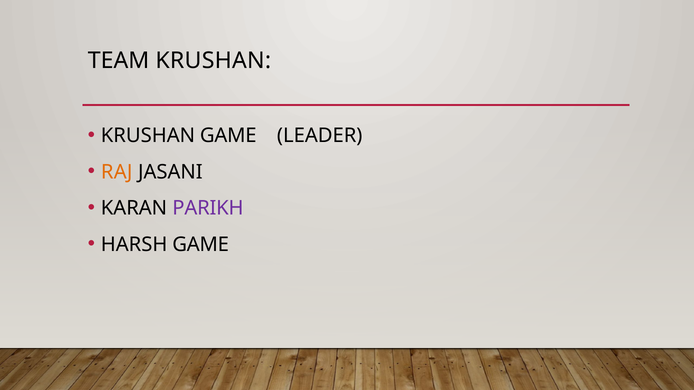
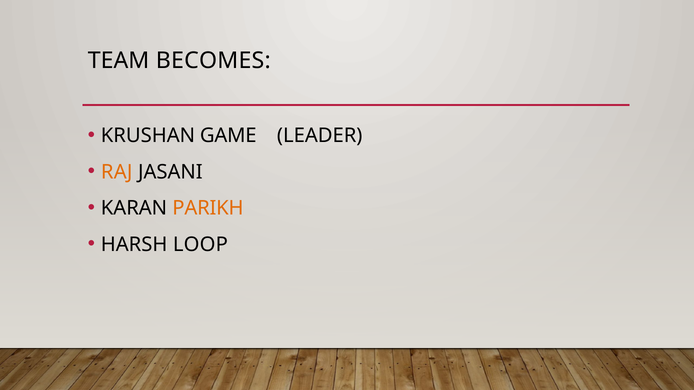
TEAM KRUSHAN: KRUSHAN -> BECOMES
PARIKH colour: purple -> orange
HARSH GAME: GAME -> LOOP
